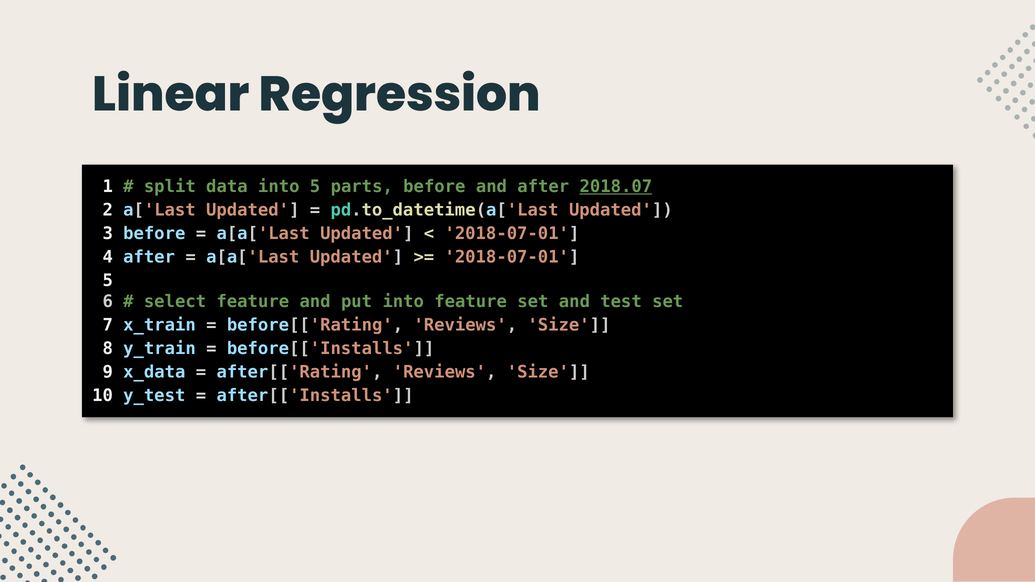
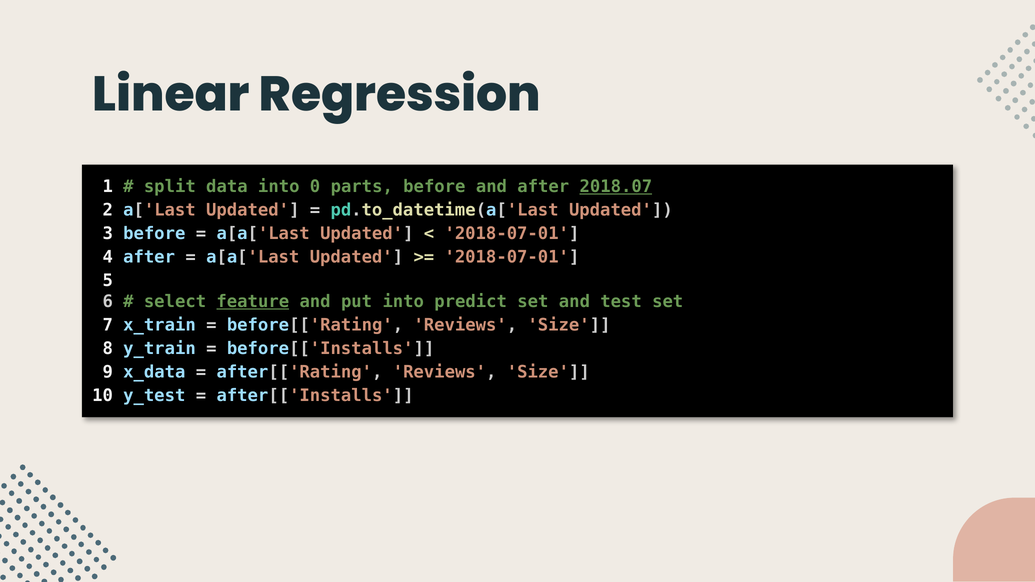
into 5: 5 -> 0
feature at (253, 302) underline: none -> present
into feature: feature -> predict
